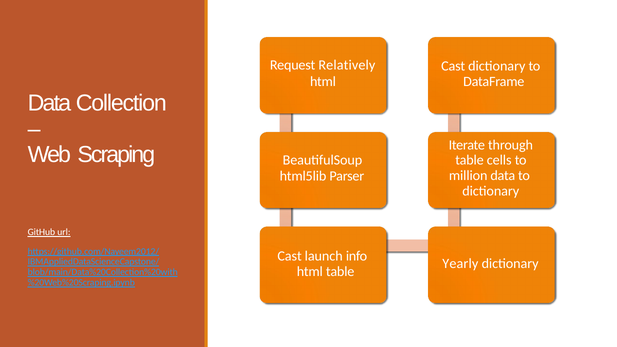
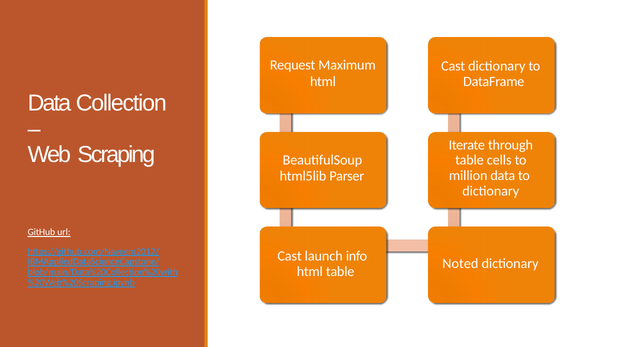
Relatively: Relatively -> Maximum
Yearly: Yearly -> Noted
